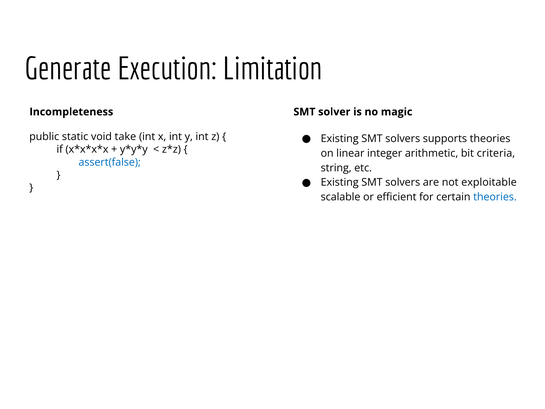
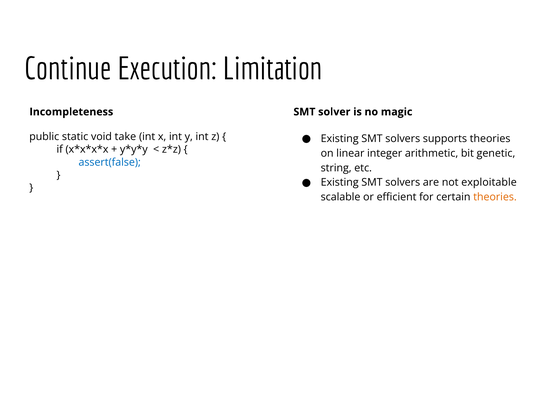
Generate: Generate -> Continue
criteria: criteria -> genetic
theories at (495, 197) colour: blue -> orange
